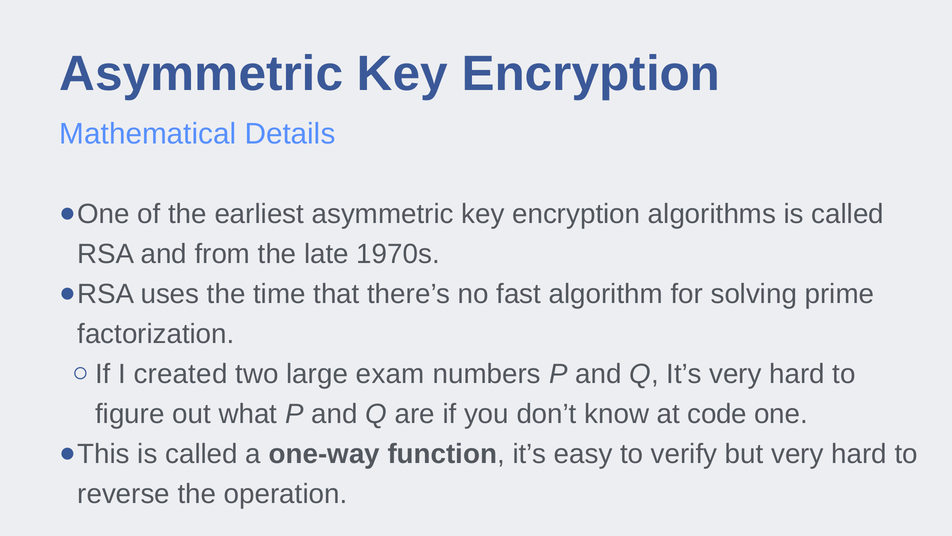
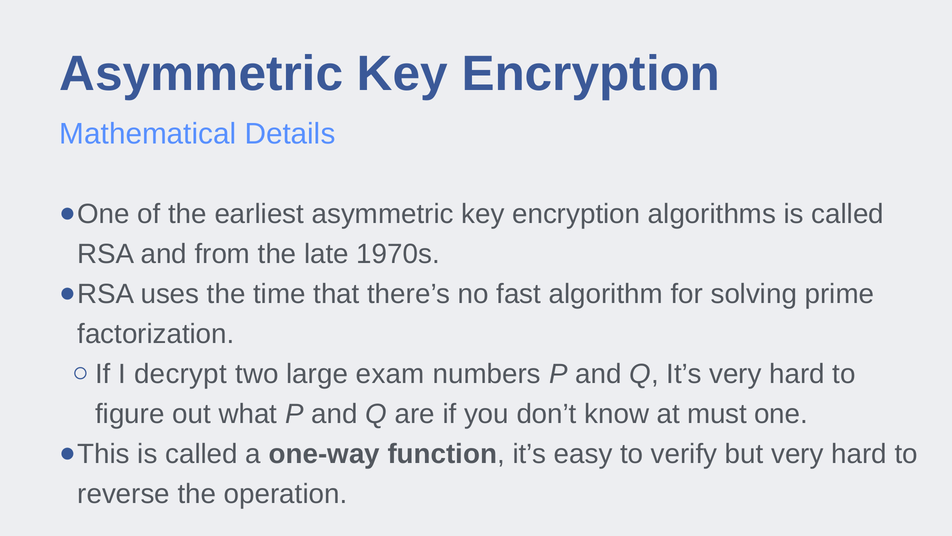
created: created -> decrypt
code: code -> must
